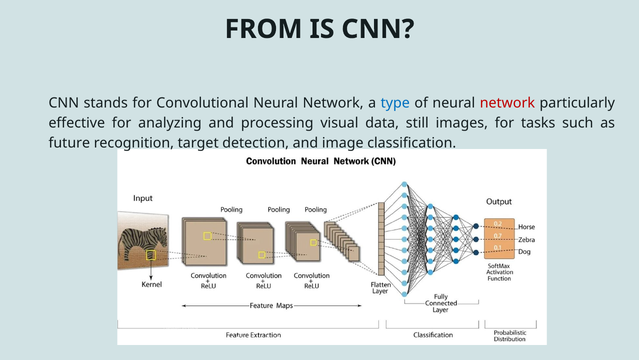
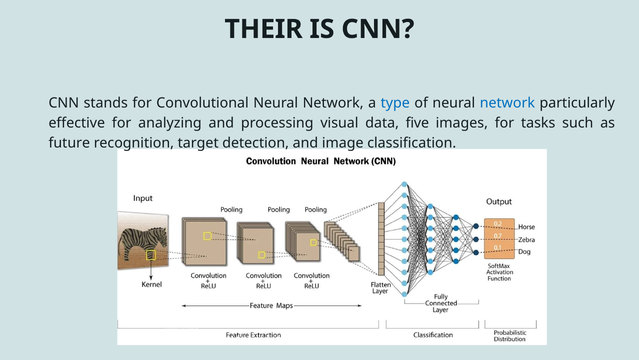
FROM: FROM -> THEIR
network at (507, 103) colour: red -> blue
still: still -> five
